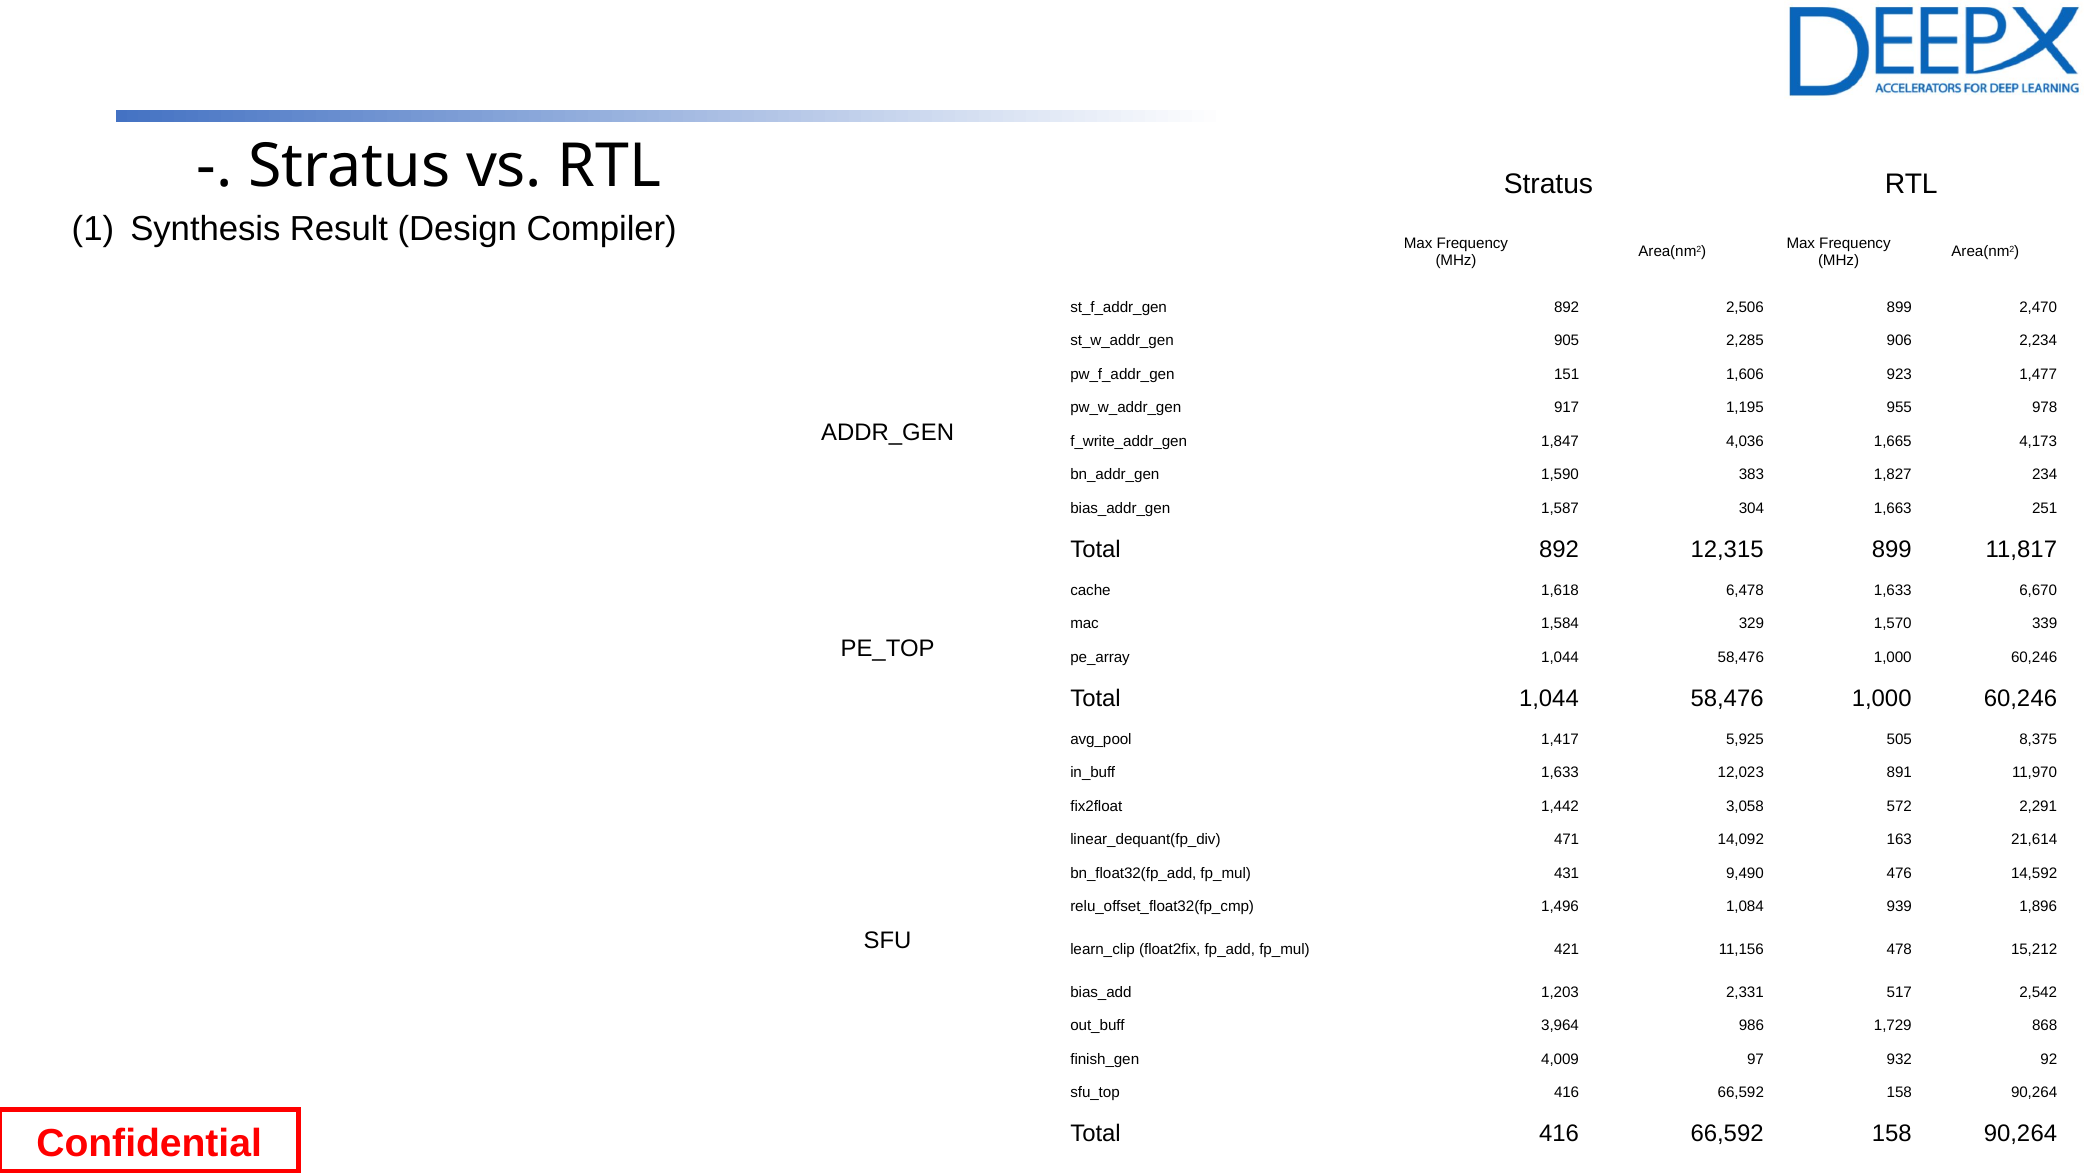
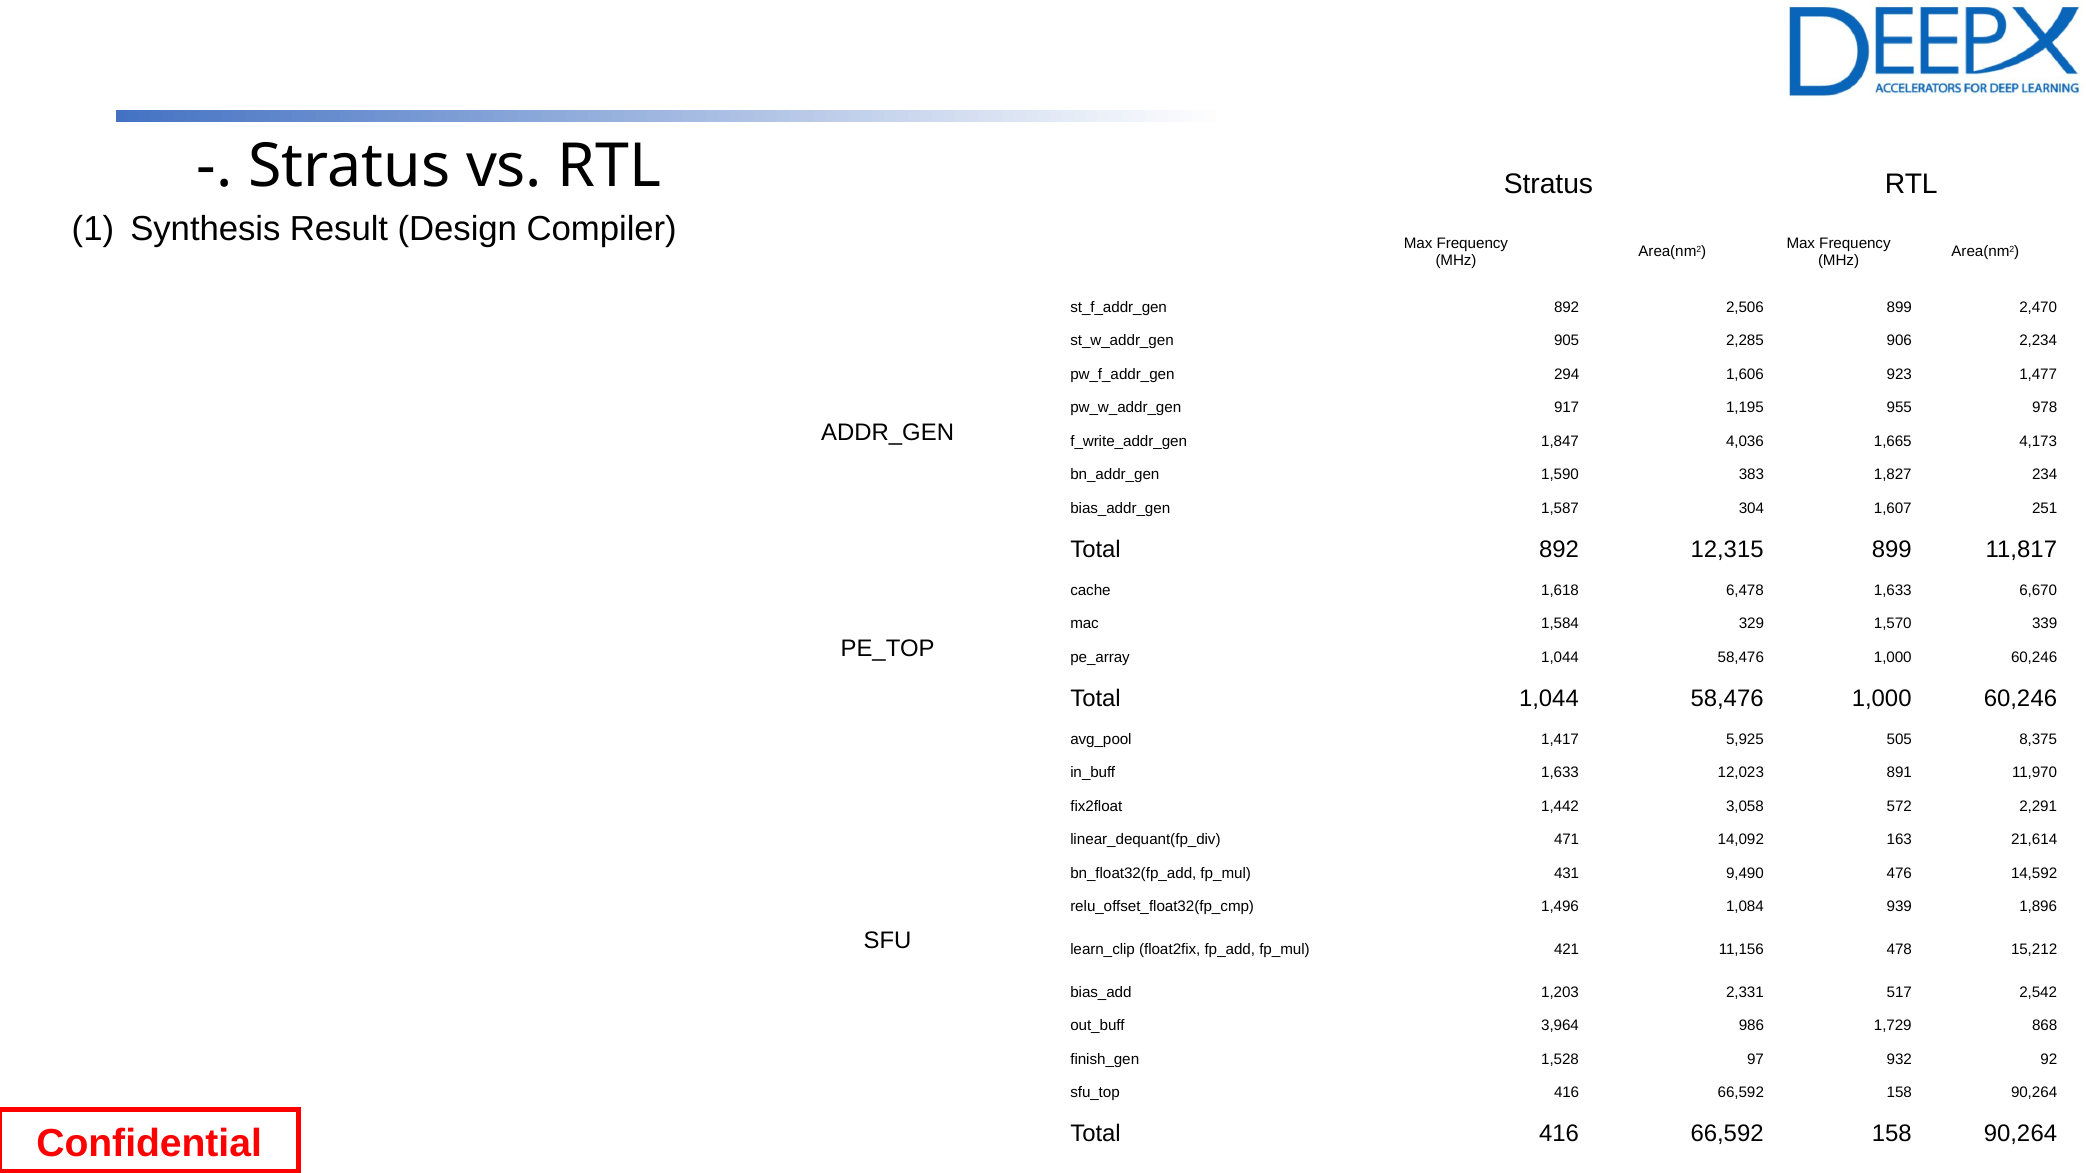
151: 151 -> 294
1,663: 1,663 -> 1,607
4,009: 4,009 -> 1,528
